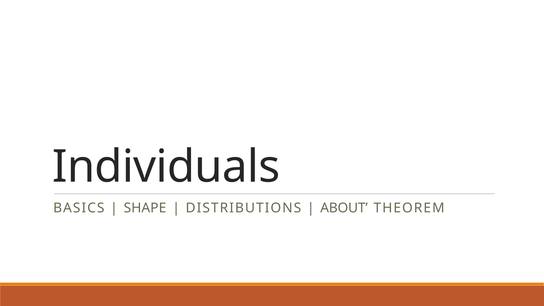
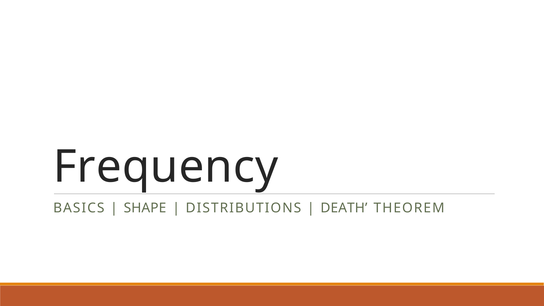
Individuals: Individuals -> Frequency
ABOUT: ABOUT -> DEATH
